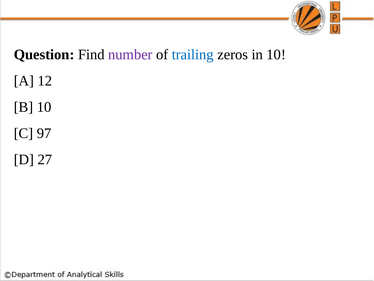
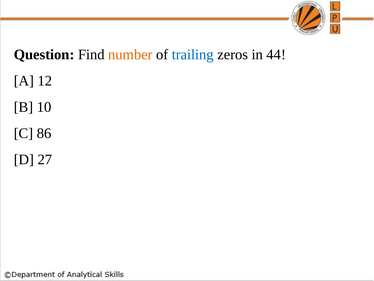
number colour: purple -> orange
in 10: 10 -> 44
97: 97 -> 86
